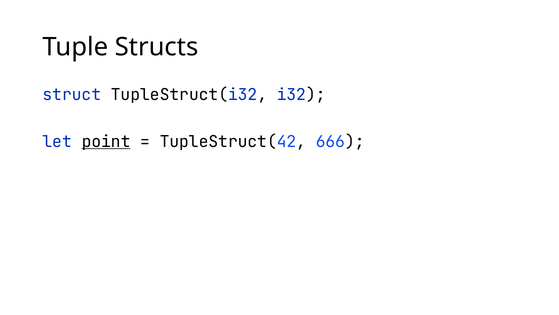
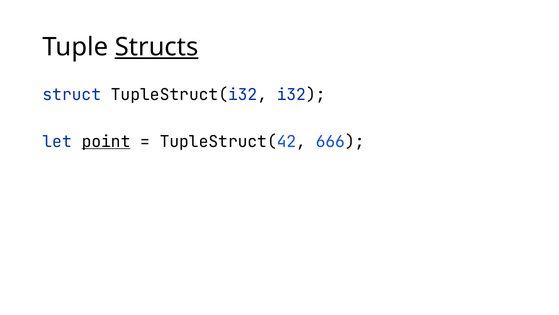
Structs underline: none -> present
